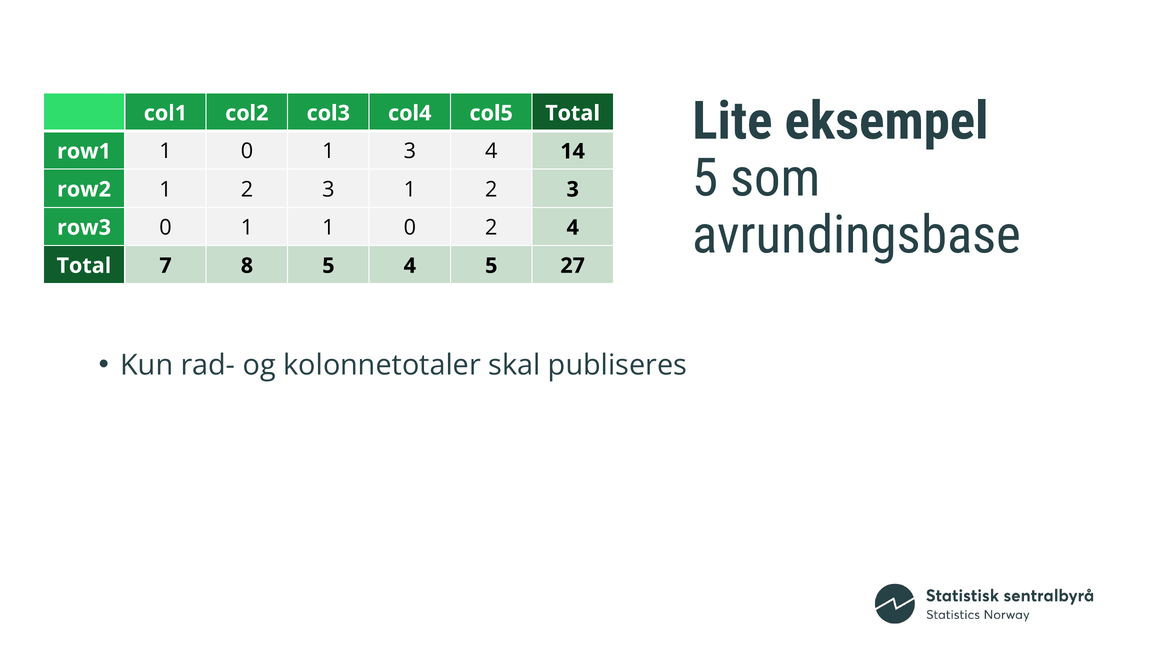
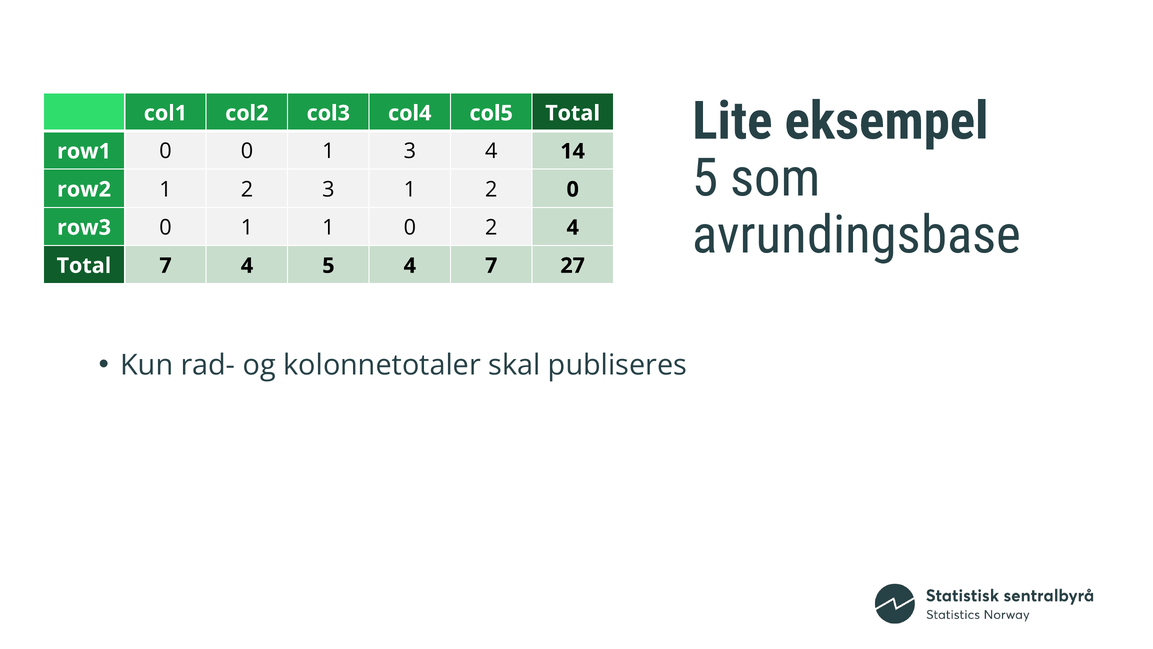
row1 1: 1 -> 0
3 1 2 3: 3 -> 0
7 8: 8 -> 4
4 5: 5 -> 7
